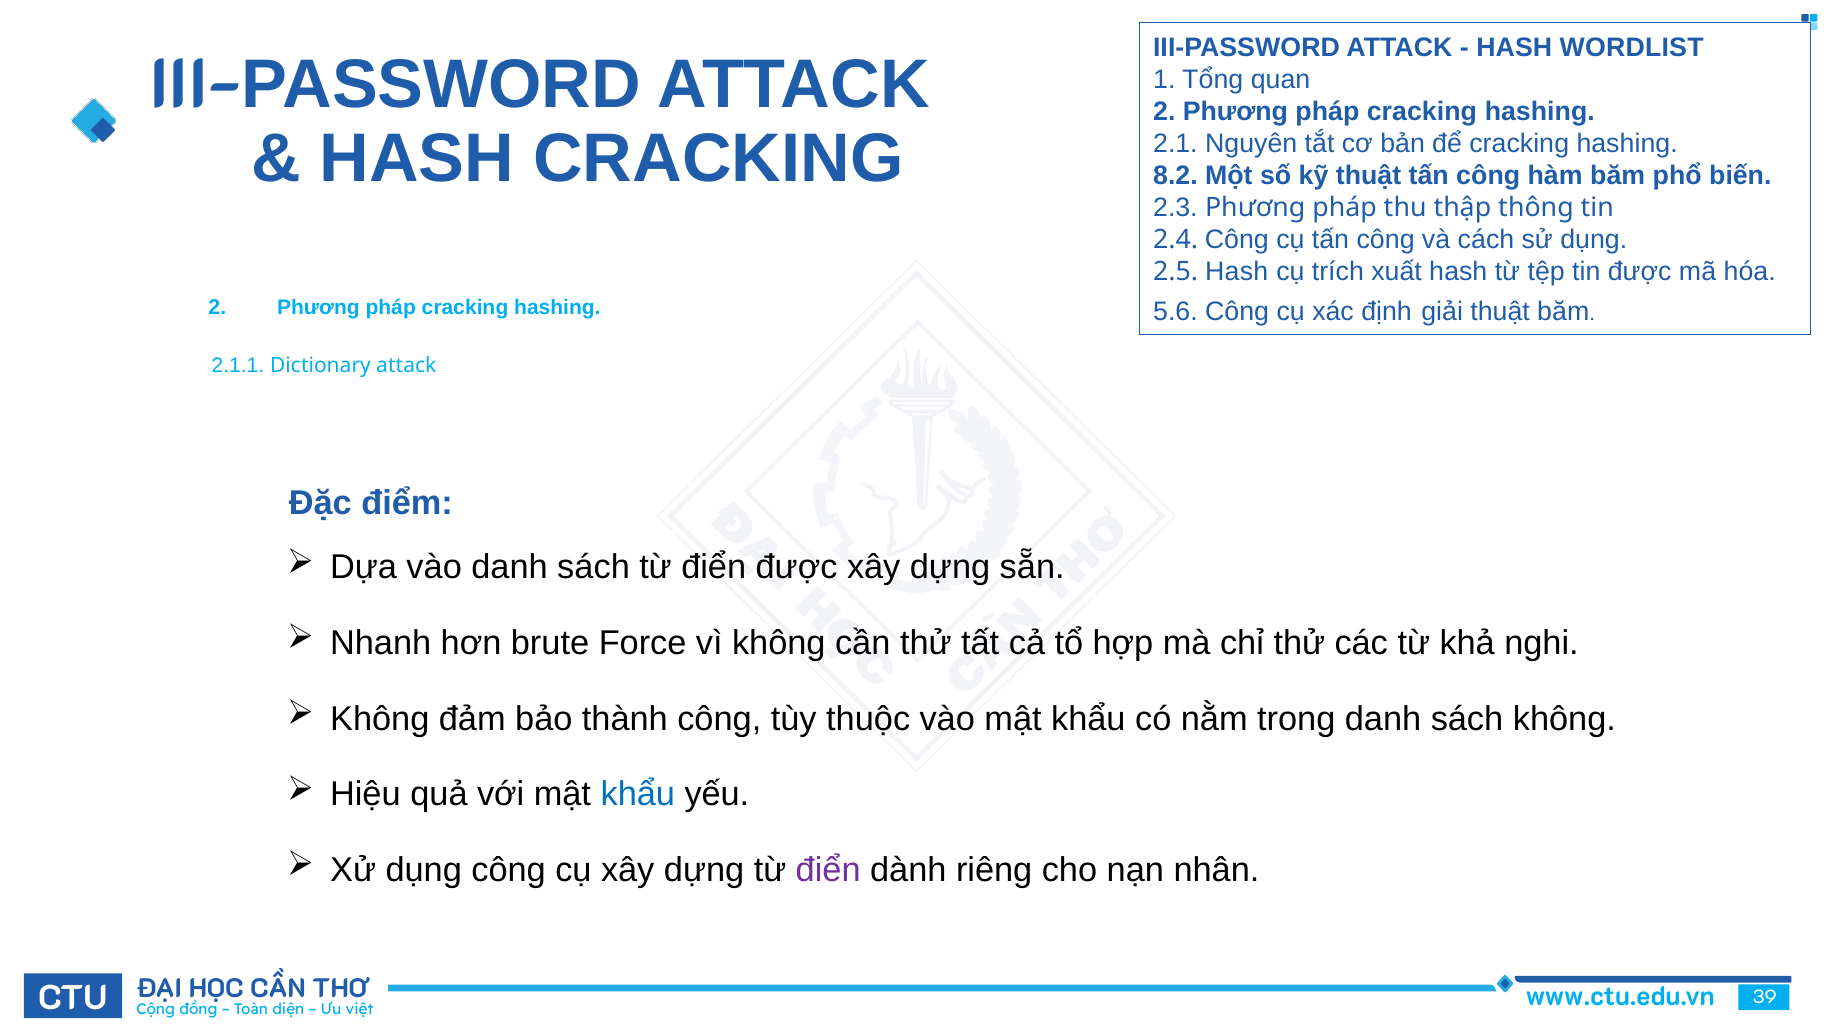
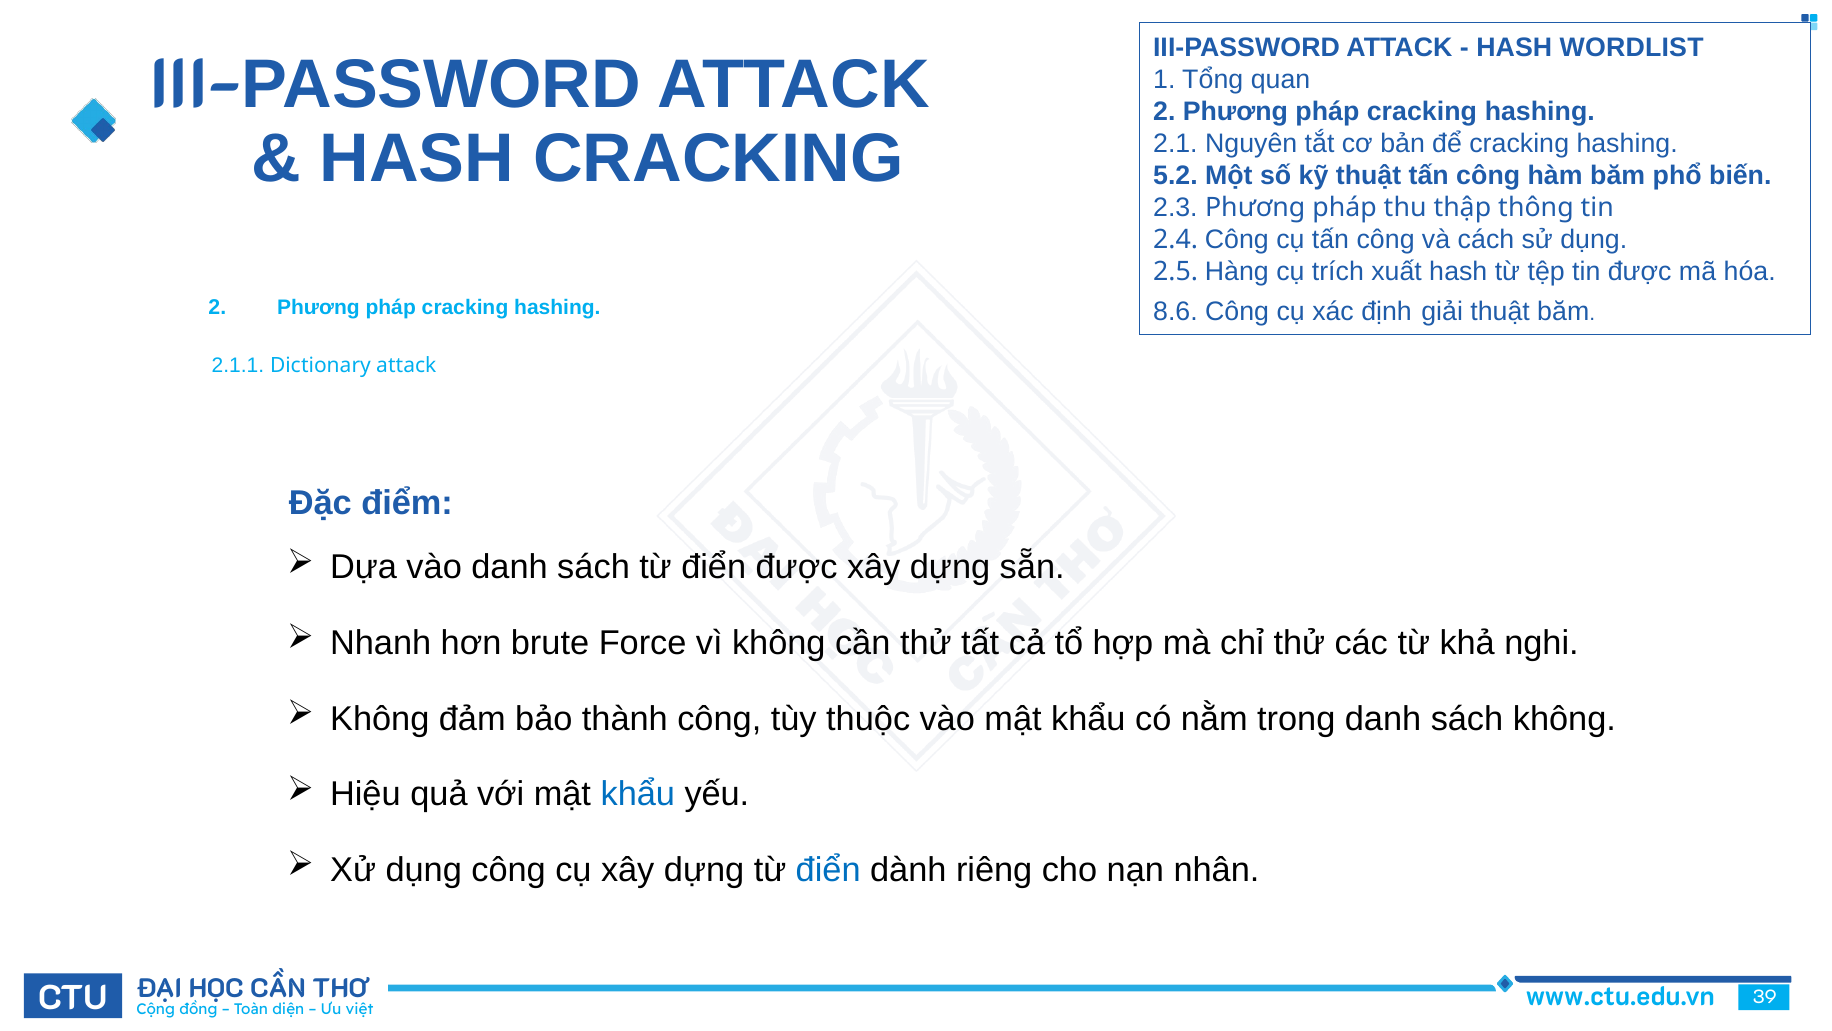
8.2: 8.2 -> 5.2
2.5 Hash: Hash -> Hàng
5.6: 5.6 -> 8.6
điển at (828, 870) colour: purple -> blue
